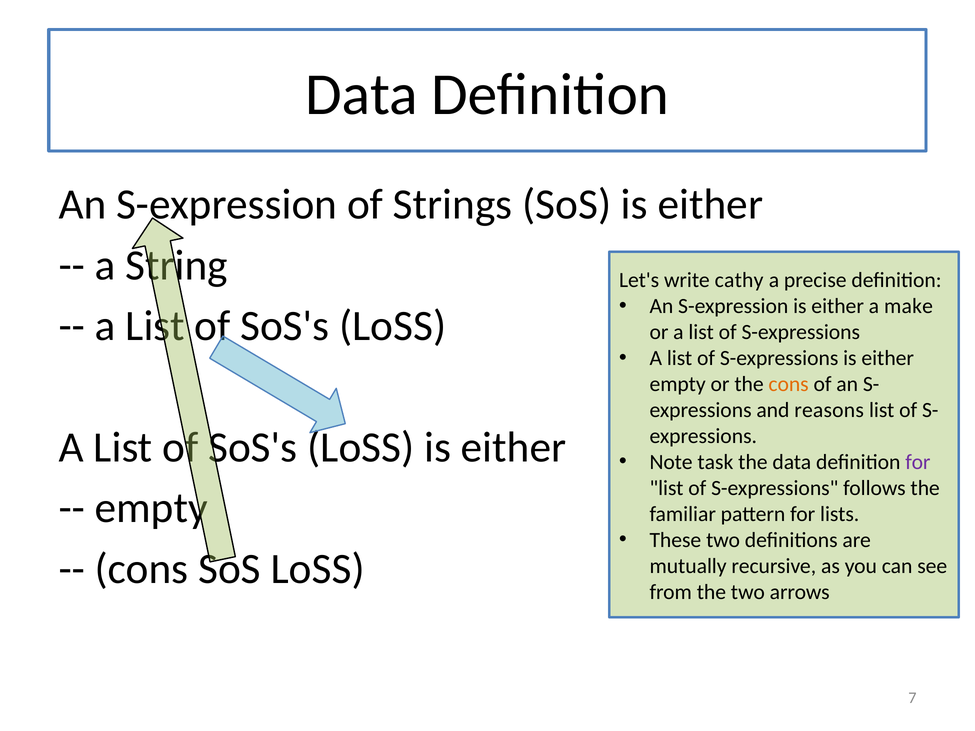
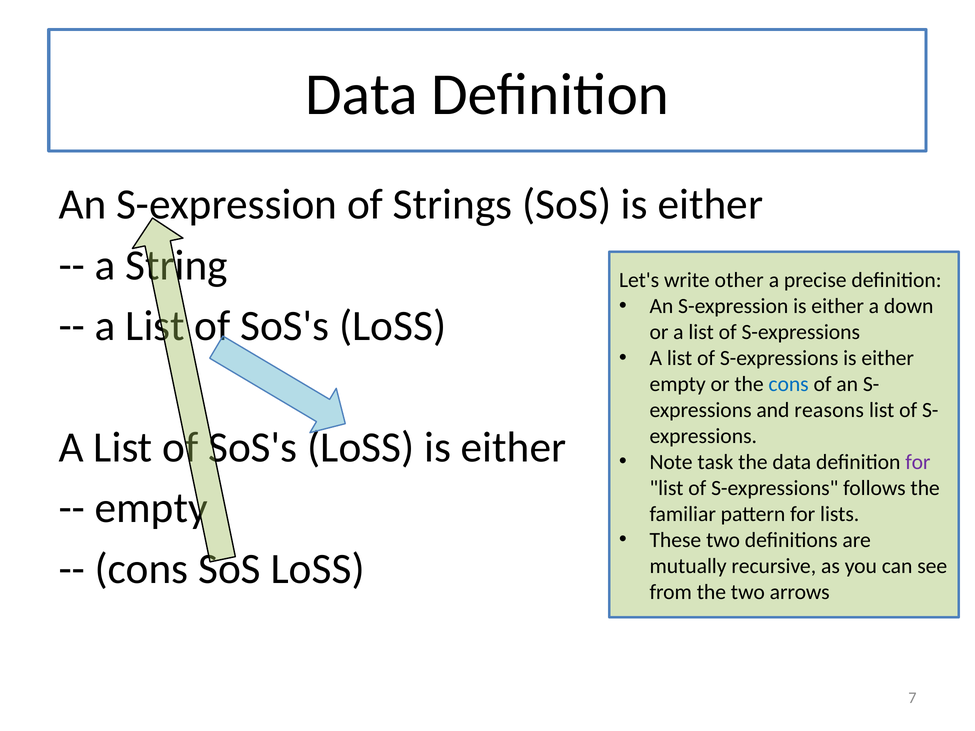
cathy: cathy -> other
make: make -> down
cons at (789, 384) colour: orange -> blue
